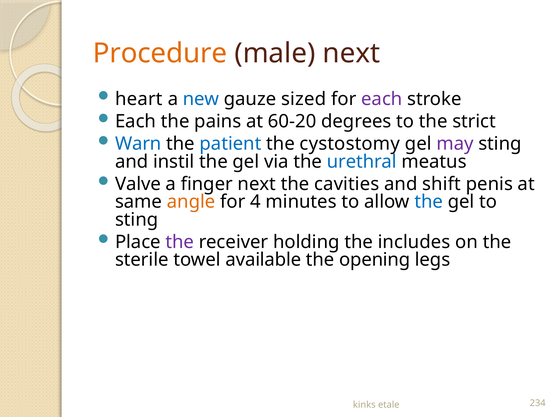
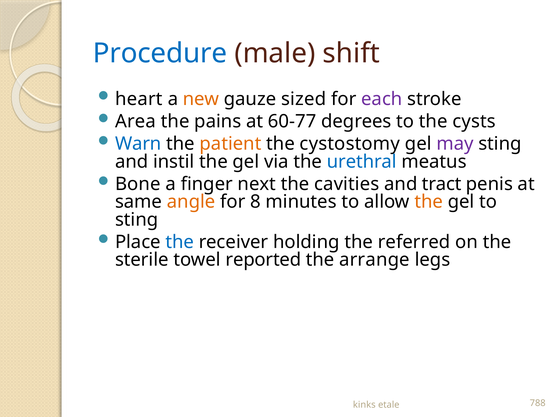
Procedure colour: orange -> blue
male next: next -> shift
new colour: blue -> orange
Each at (136, 121): Each -> Area
60-20: 60-20 -> 60-77
strict: strict -> cysts
patient colour: blue -> orange
Valve: Valve -> Bone
shift: shift -> tract
4: 4 -> 8
the at (429, 202) colour: blue -> orange
the at (180, 242) colour: purple -> blue
includes: includes -> referred
available: available -> reported
opening: opening -> arrange
234: 234 -> 788
